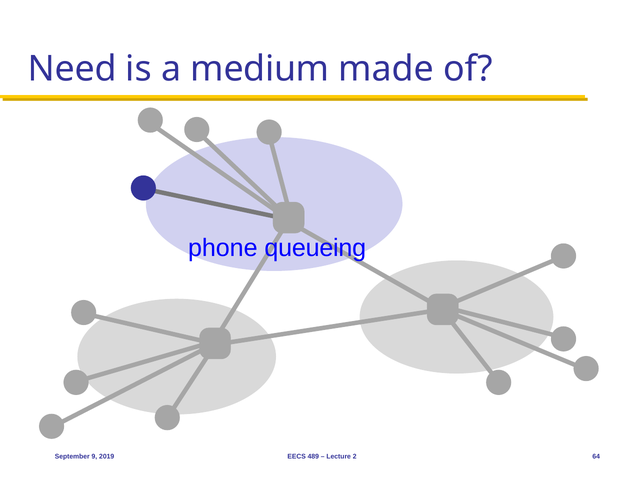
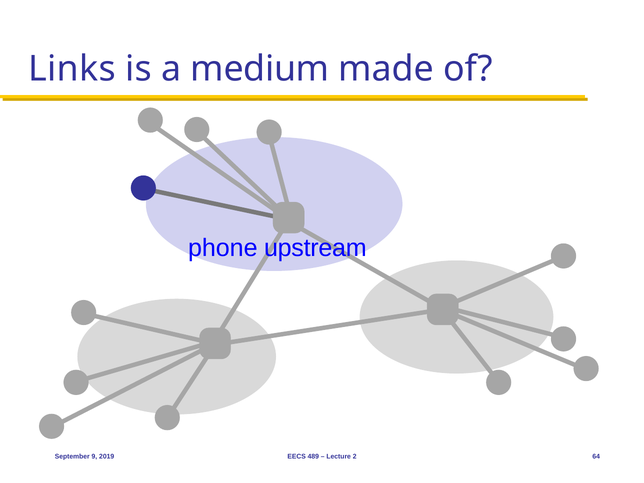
Need: Need -> Links
queueing: queueing -> upstream
